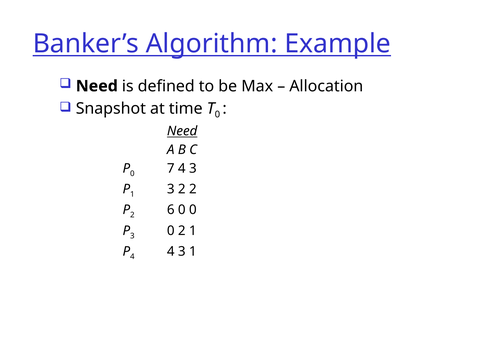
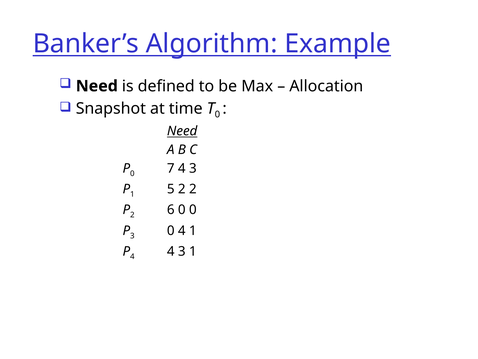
1 3: 3 -> 5
0 2: 2 -> 4
